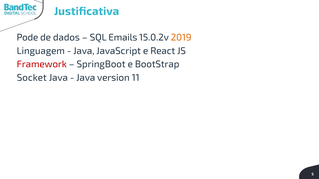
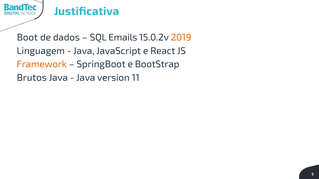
Pode: Pode -> Boot
Framework colour: red -> orange
Socket: Socket -> Brutos
